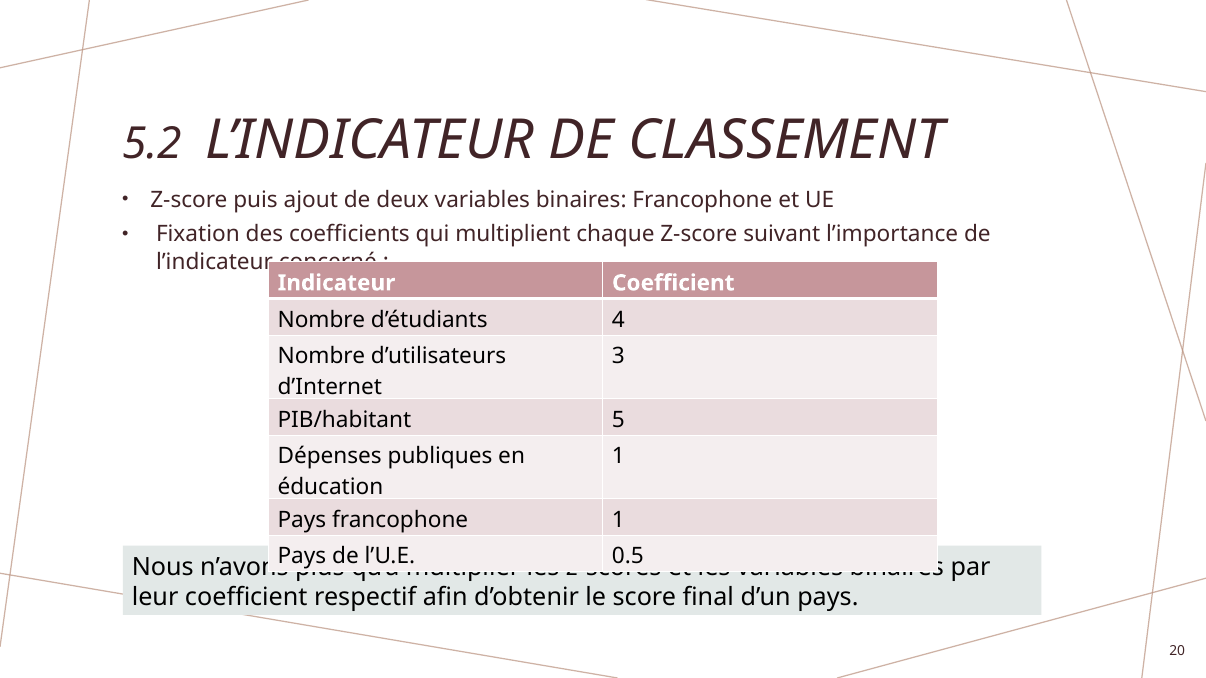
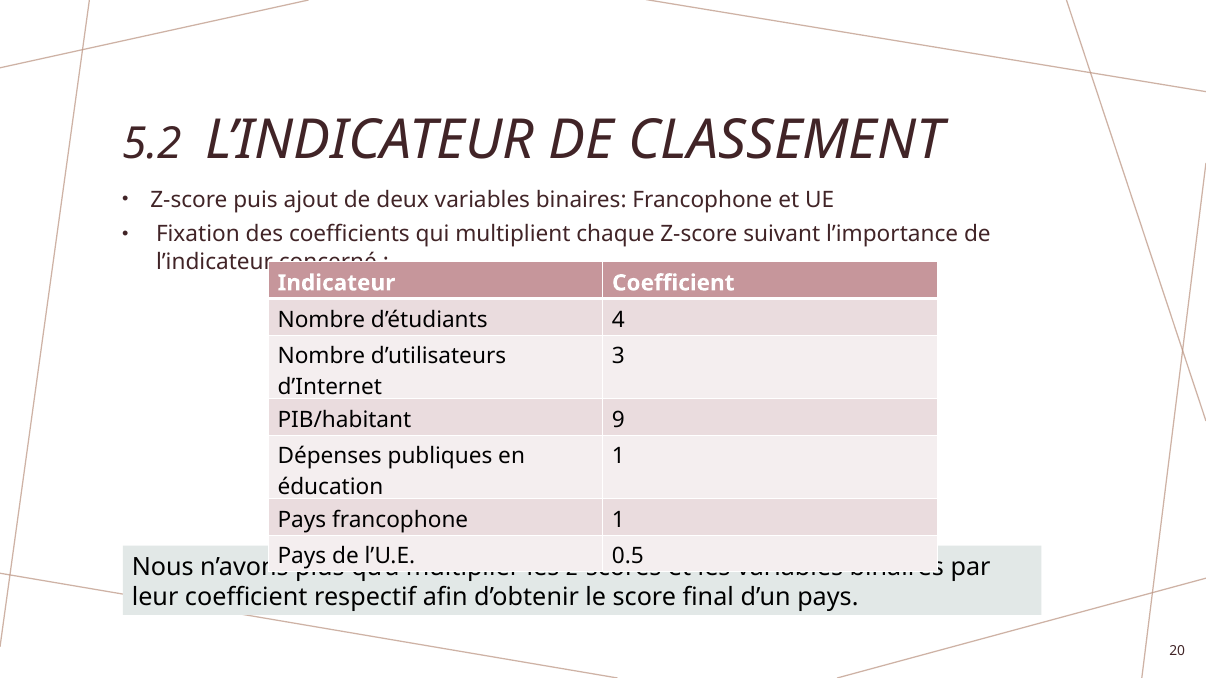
5: 5 -> 9
